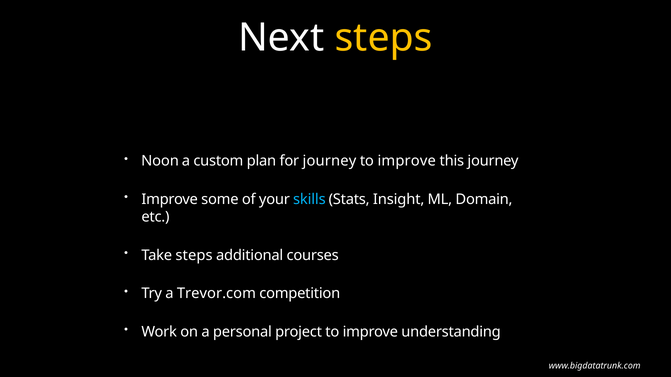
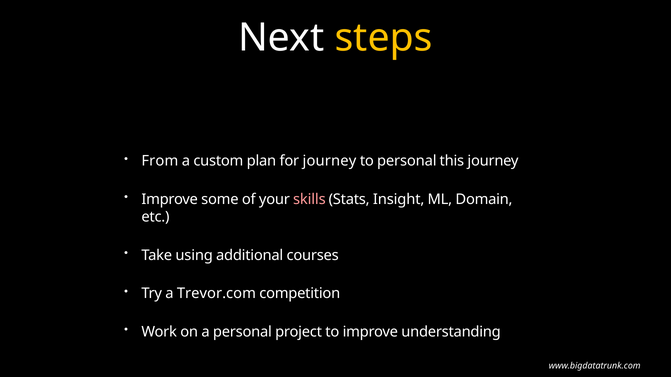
Noon: Noon -> From
improve at (407, 161): improve -> personal
skills colour: light blue -> pink
Take steps: steps -> using
